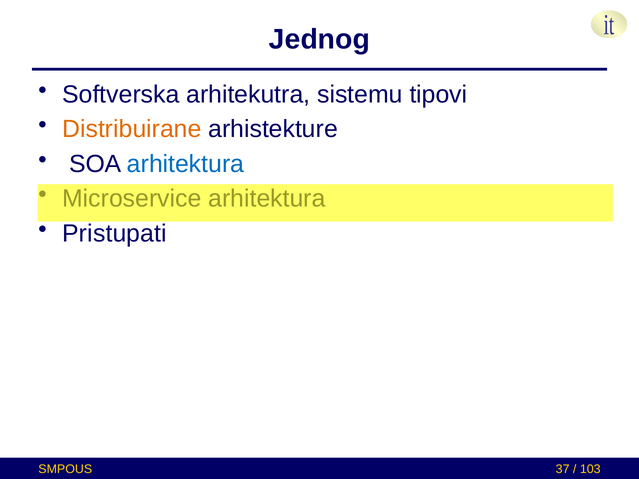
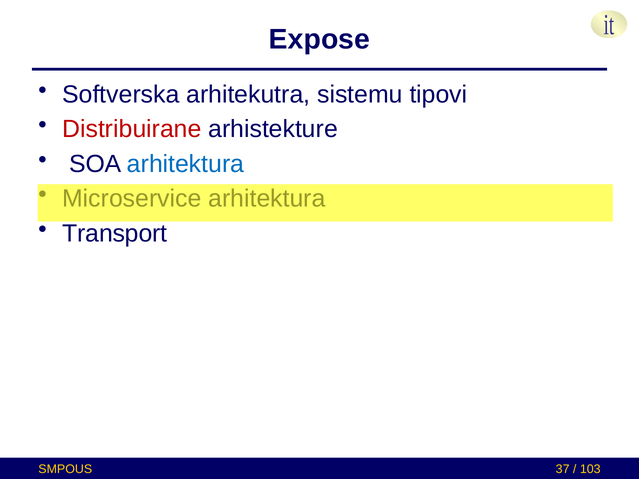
Jednog: Jednog -> Expose
Distribuirane colour: orange -> red
Pristupati: Pristupati -> Transport
